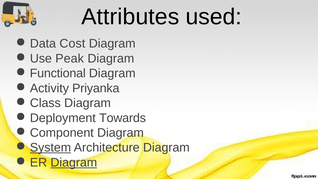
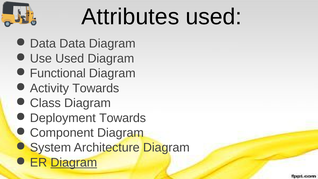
Data Cost: Cost -> Data
Use Peak: Peak -> Used
Activity Priyanka: Priyanka -> Towards
System underline: present -> none
